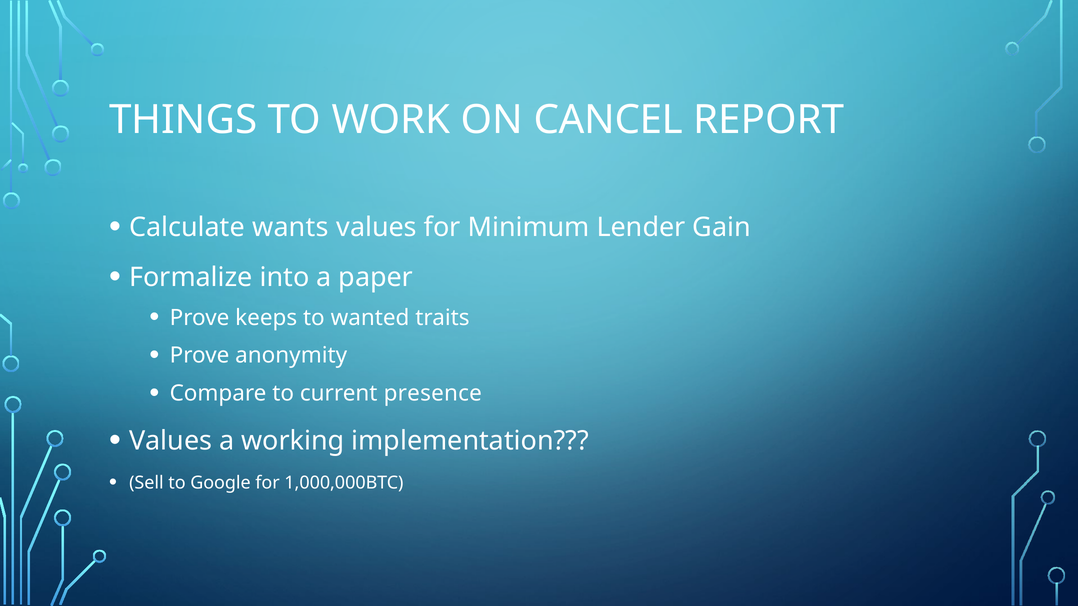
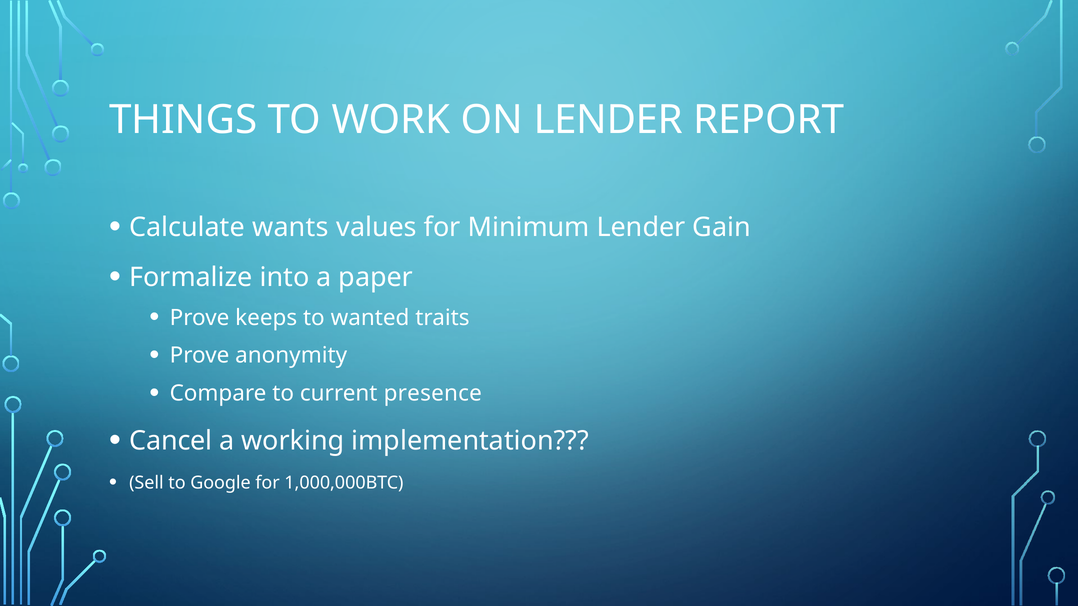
ON CANCEL: CANCEL -> LENDER
Values at (171, 441): Values -> Cancel
